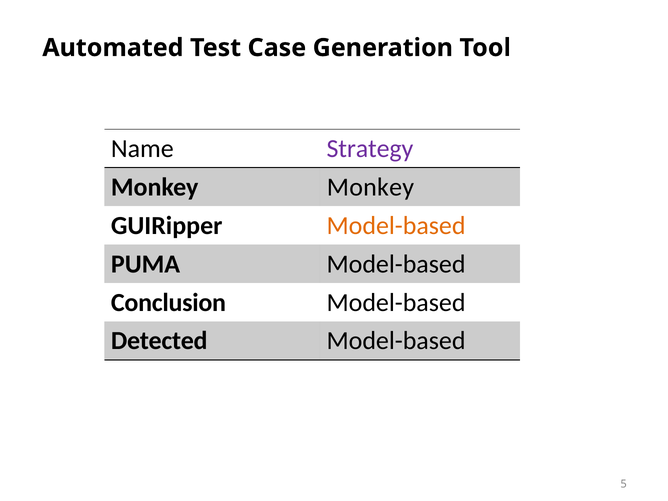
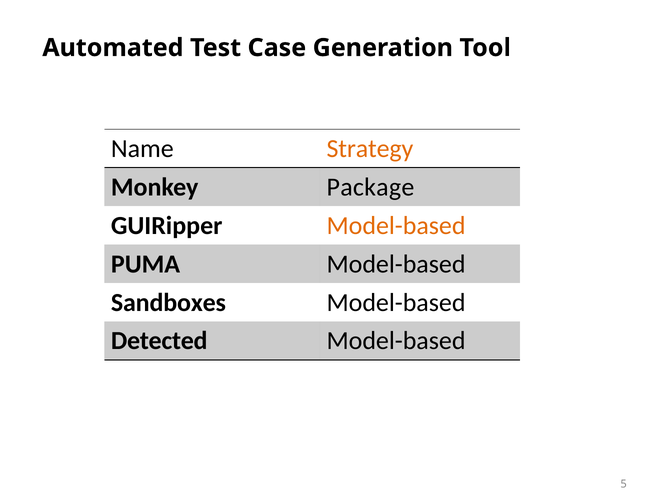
Strategy colour: purple -> orange
Monkey Monkey: Monkey -> Package
Conclusion: Conclusion -> Sandboxes
